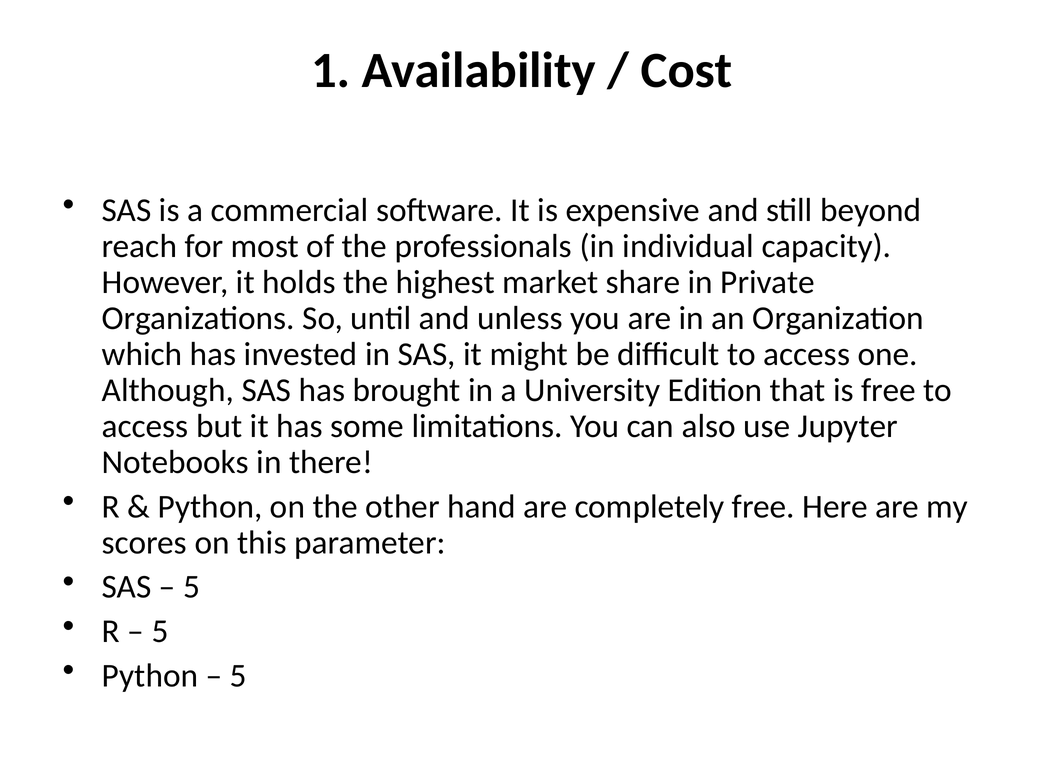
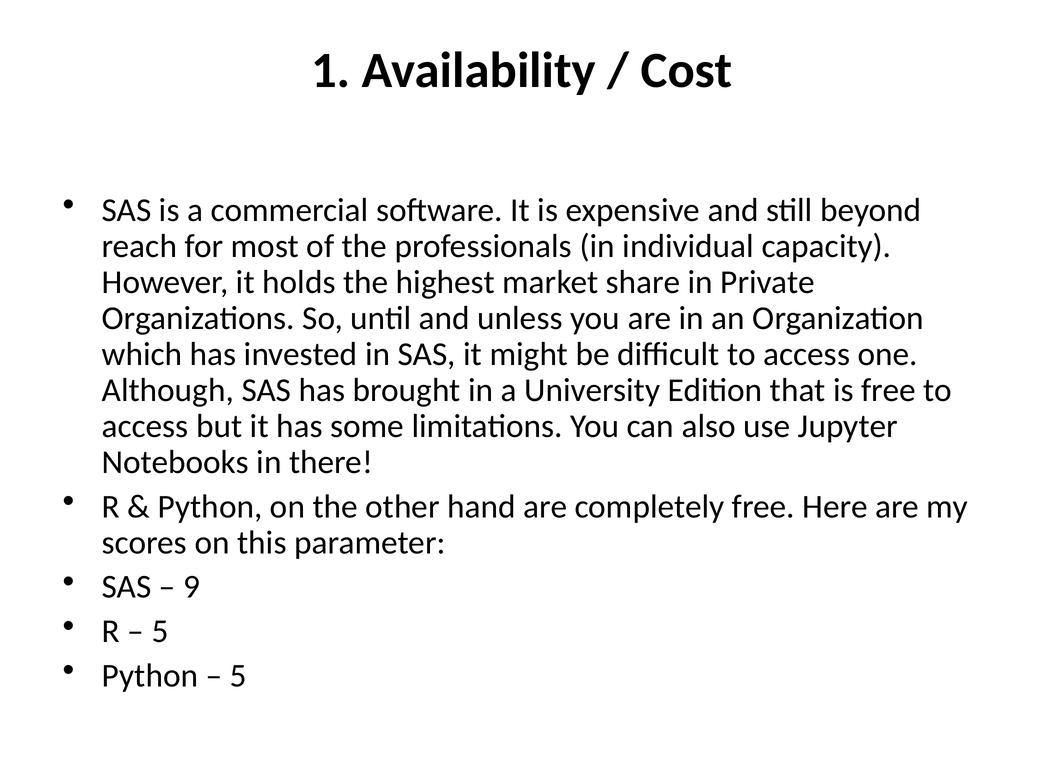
5 at (192, 587): 5 -> 9
